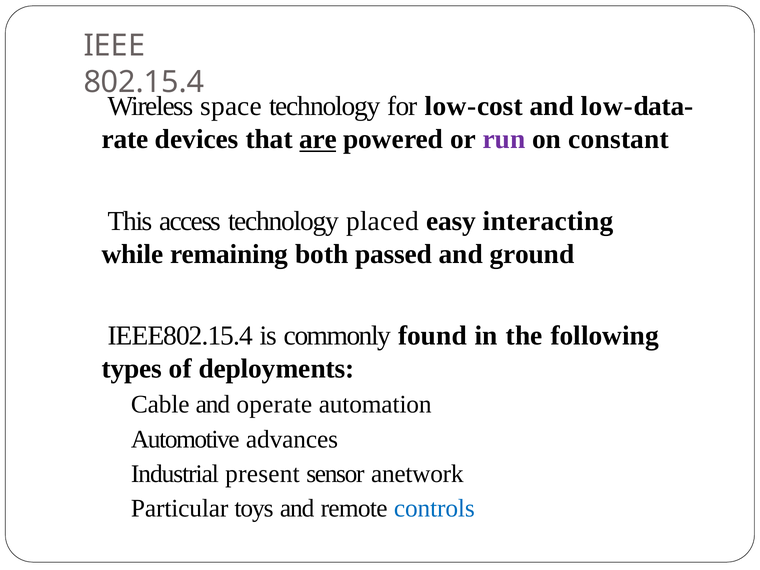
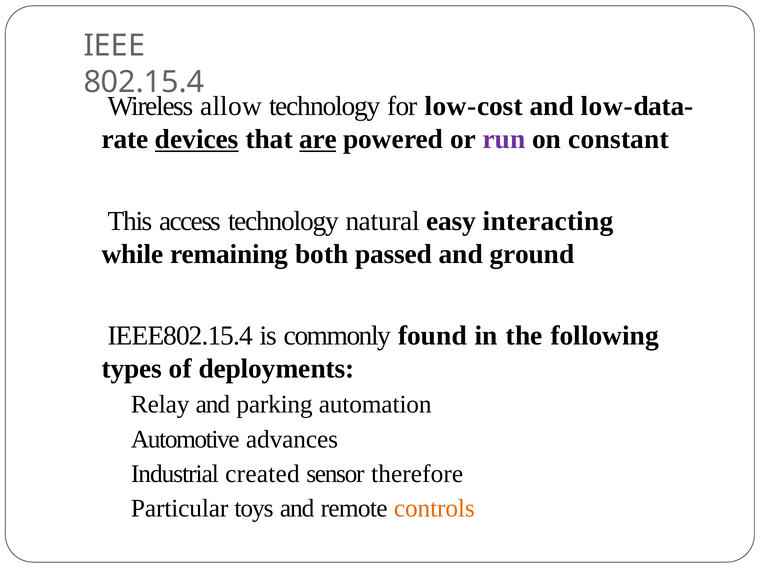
space: space -> allow
devices underline: none -> present
placed: placed -> natural
Cable: Cable -> Relay
operate: operate -> parking
present: present -> created
anetwork: anetwork -> therefore
controls colour: blue -> orange
